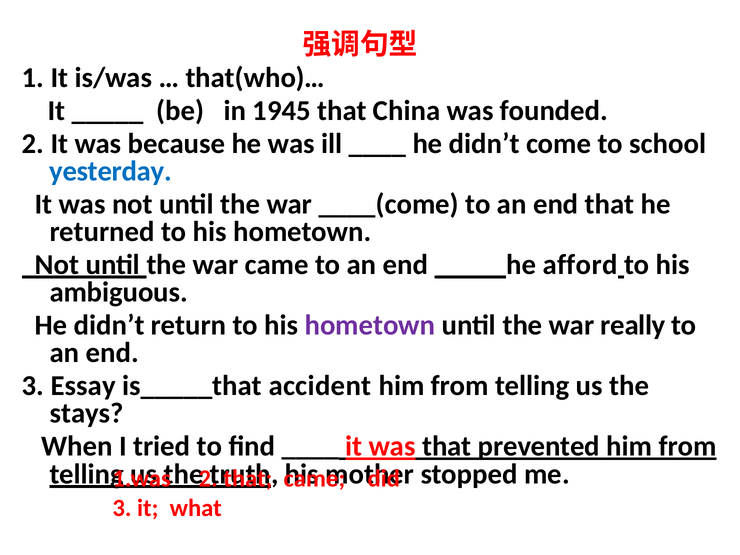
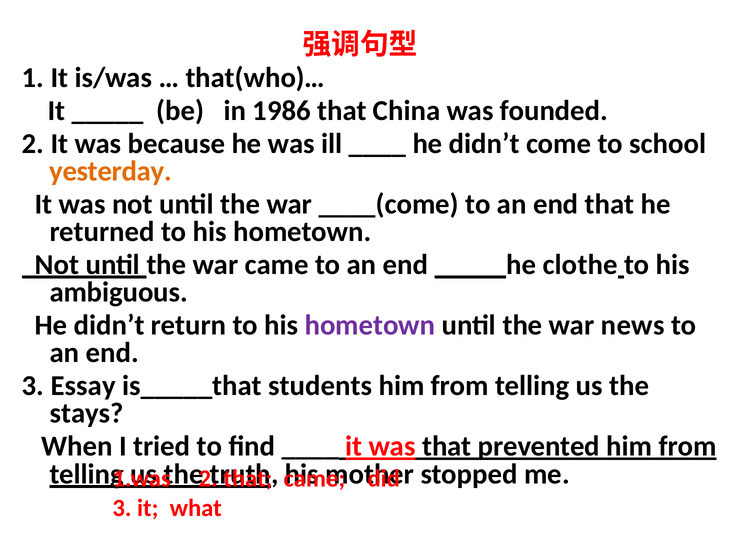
1945: 1945 -> 1986
yesterday colour: blue -> orange
afford: afford -> clothe
really: really -> news
accident: accident -> students
